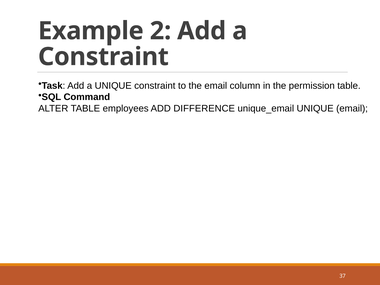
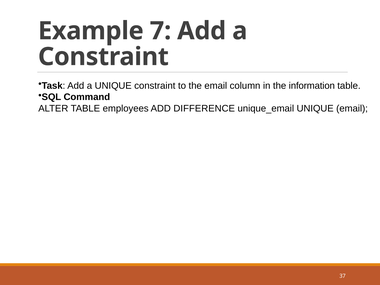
2: 2 -> 7
permission: permission -> information
